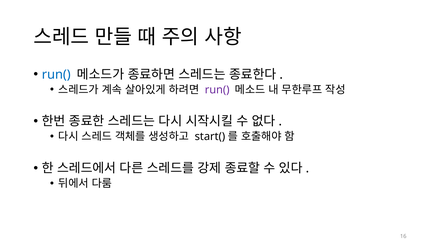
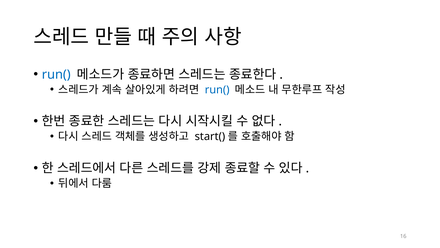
run( at (217, 90) colour: purple -> blue
